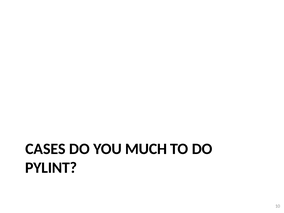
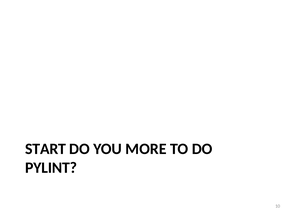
CASES: CASES -> START
MUCH: MUCH -> MORE
